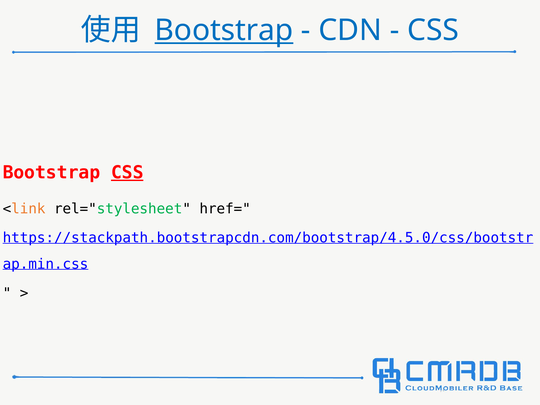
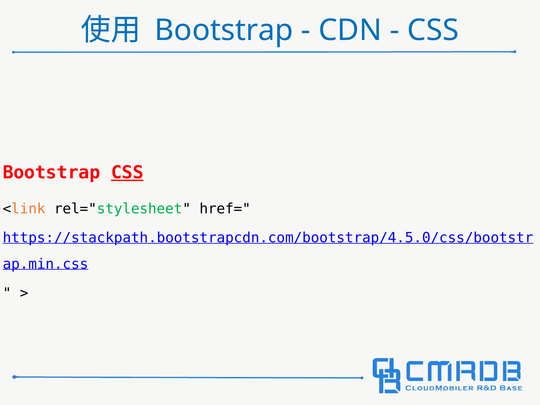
Bootstrap at (224, 30) underline: present -> none
